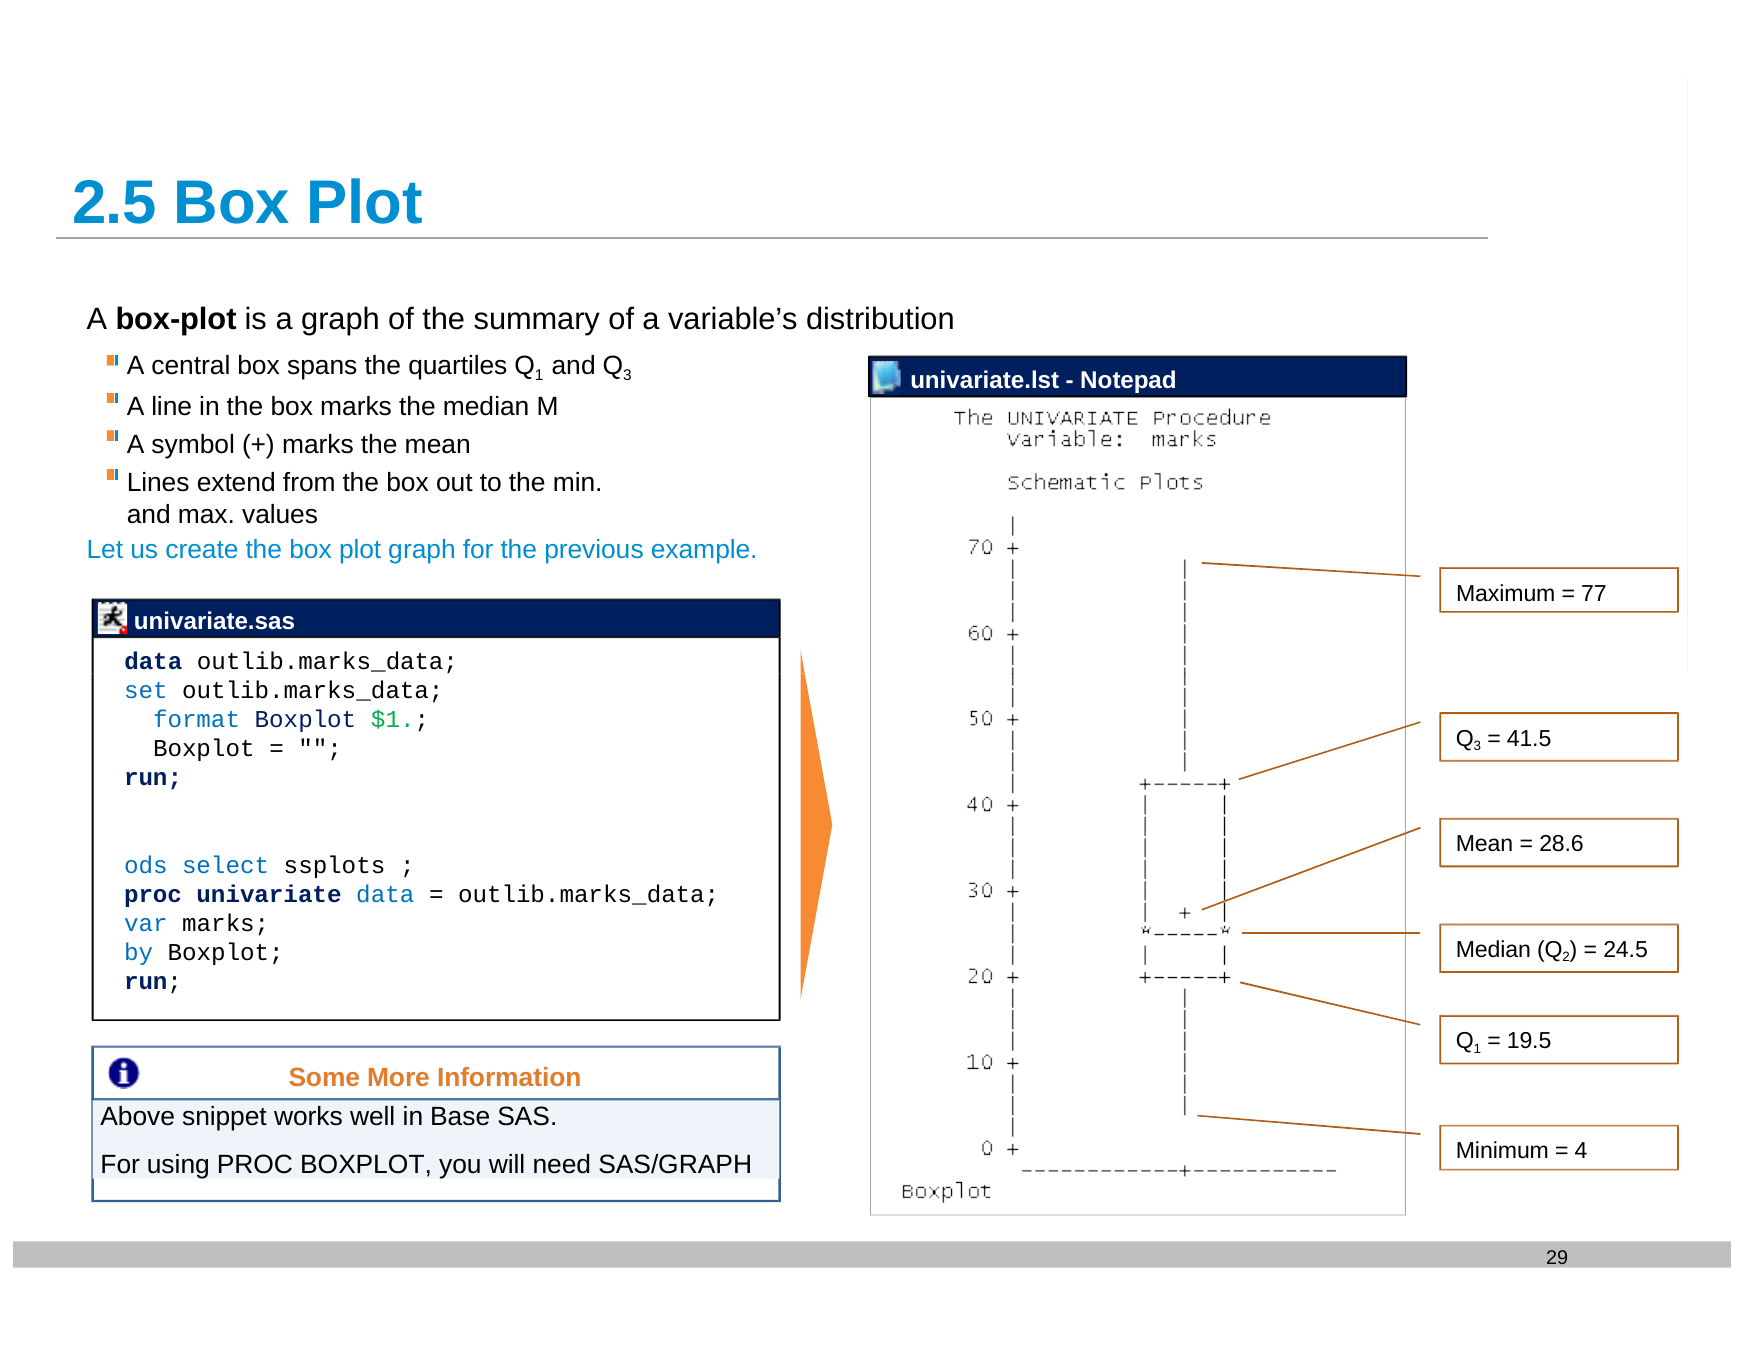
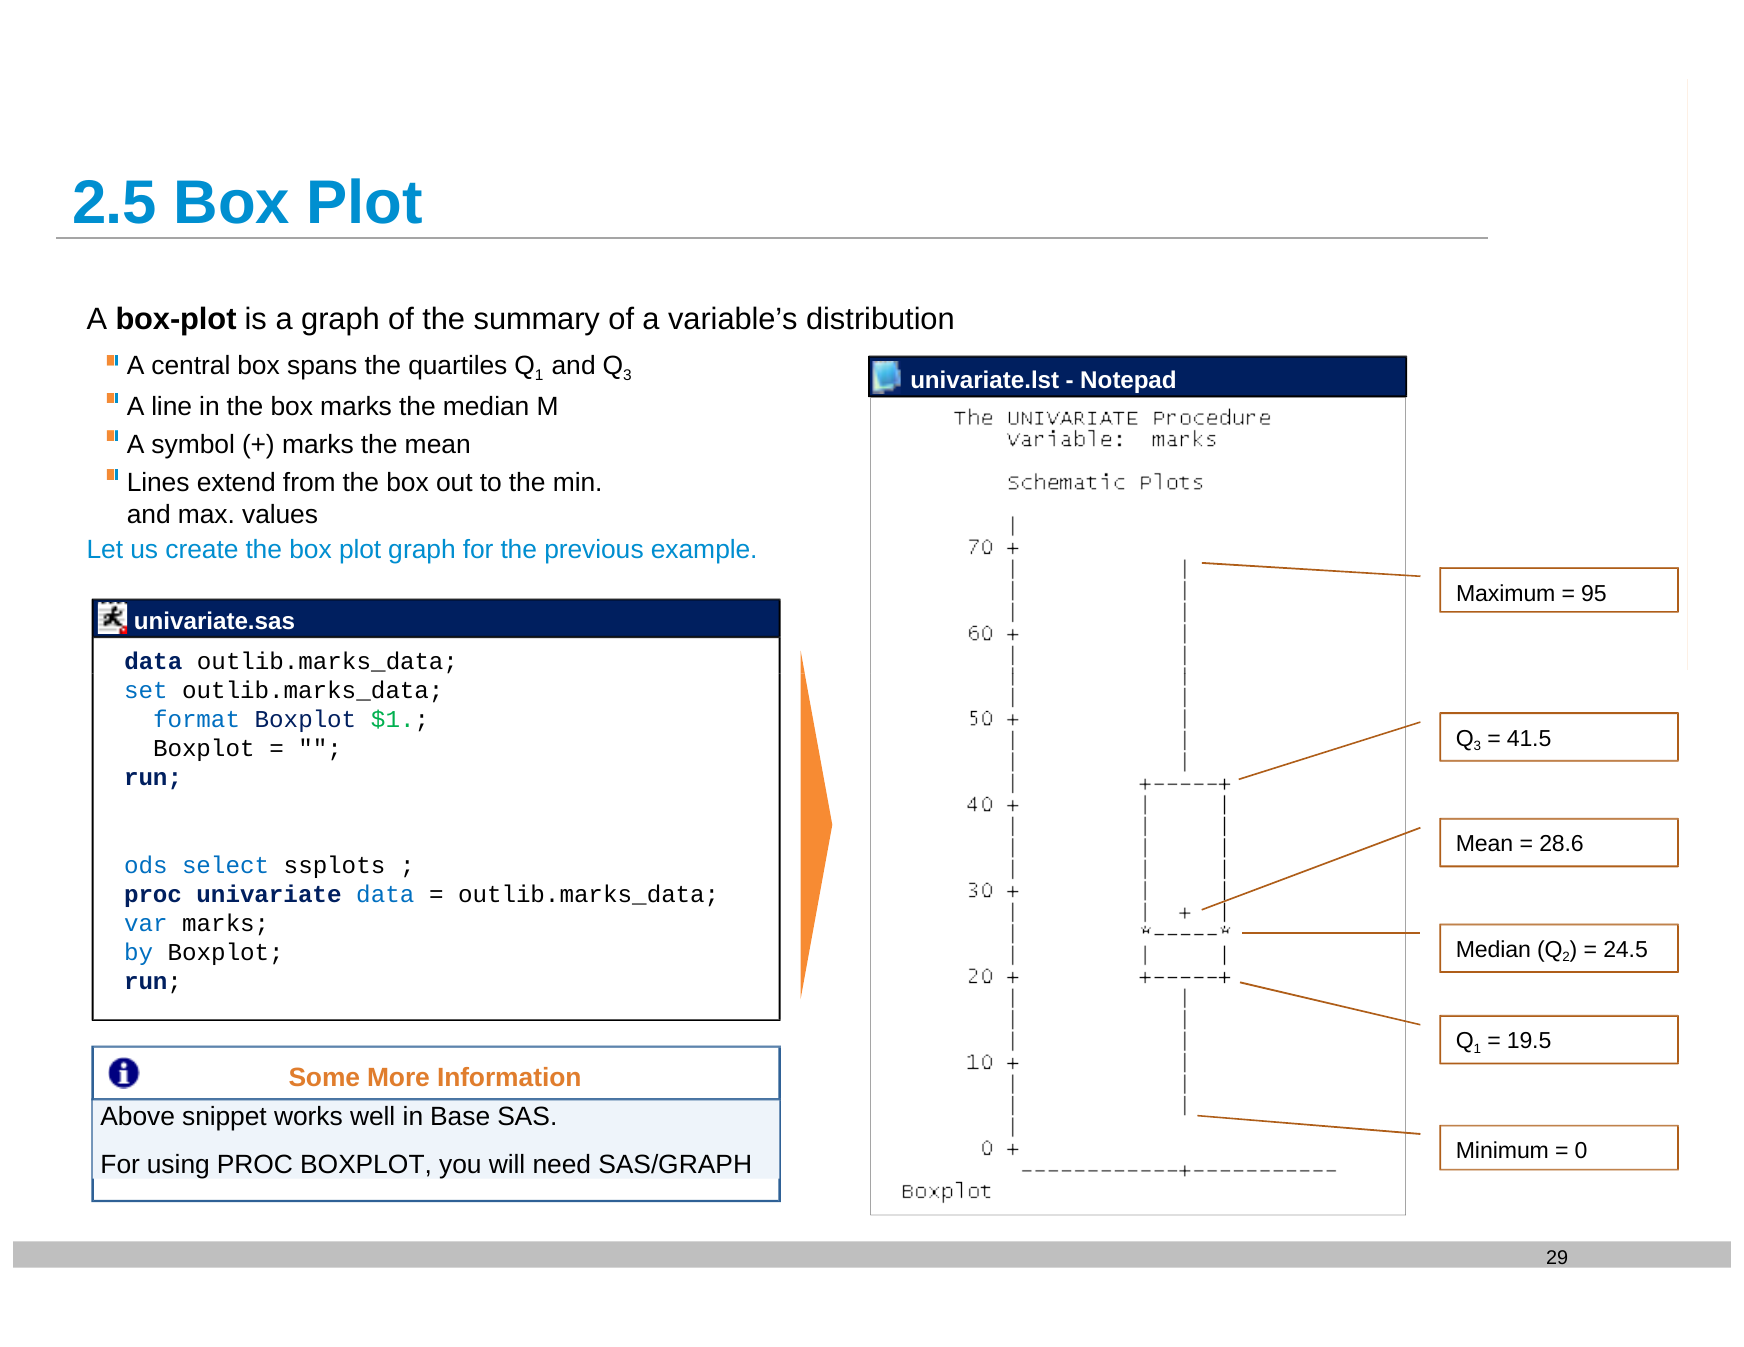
77: 77 -> 95
4: 4 -> 0
